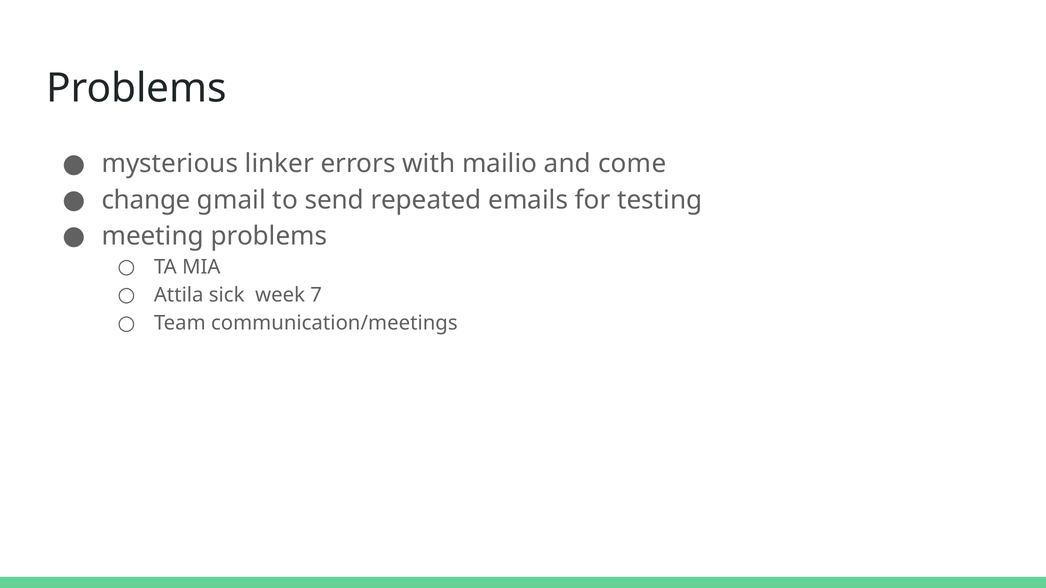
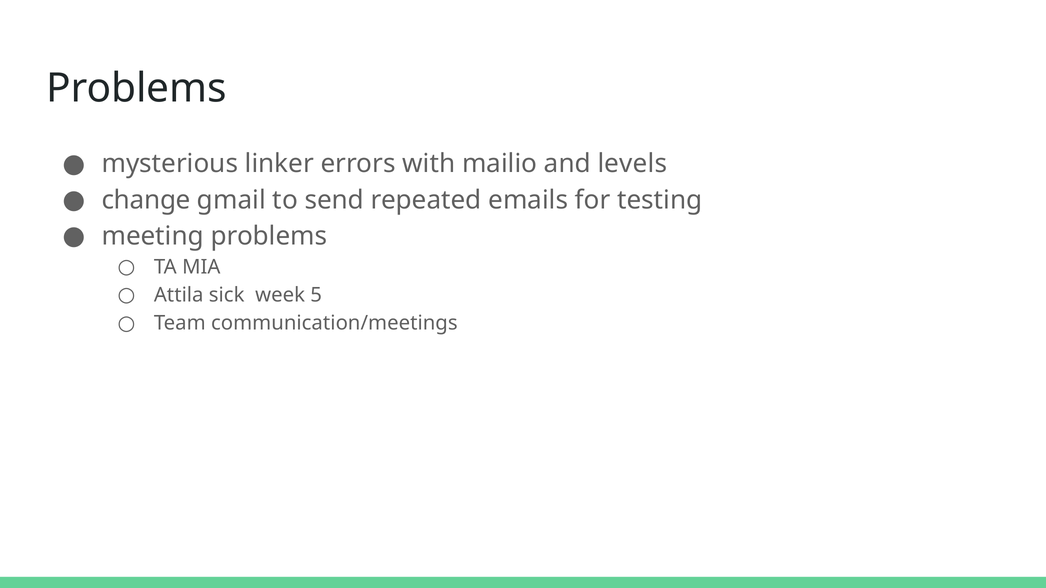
come: come -> levels
7: 7 -> 5
